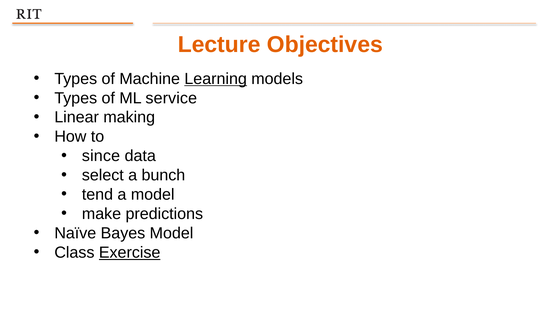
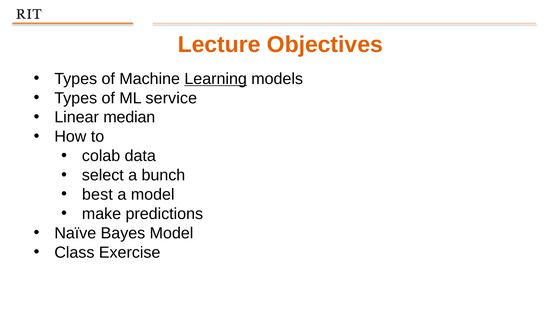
making: making -> median
since: since -> colab
tend: tend -> best
Exercise underline: present -> none
